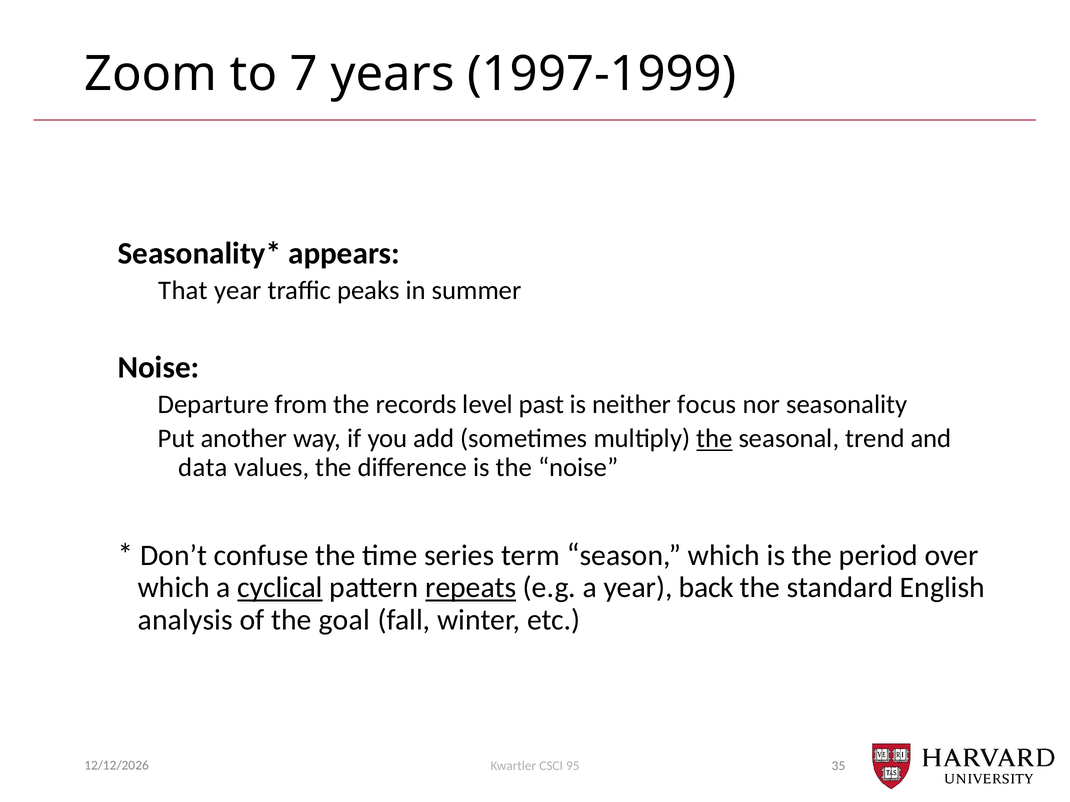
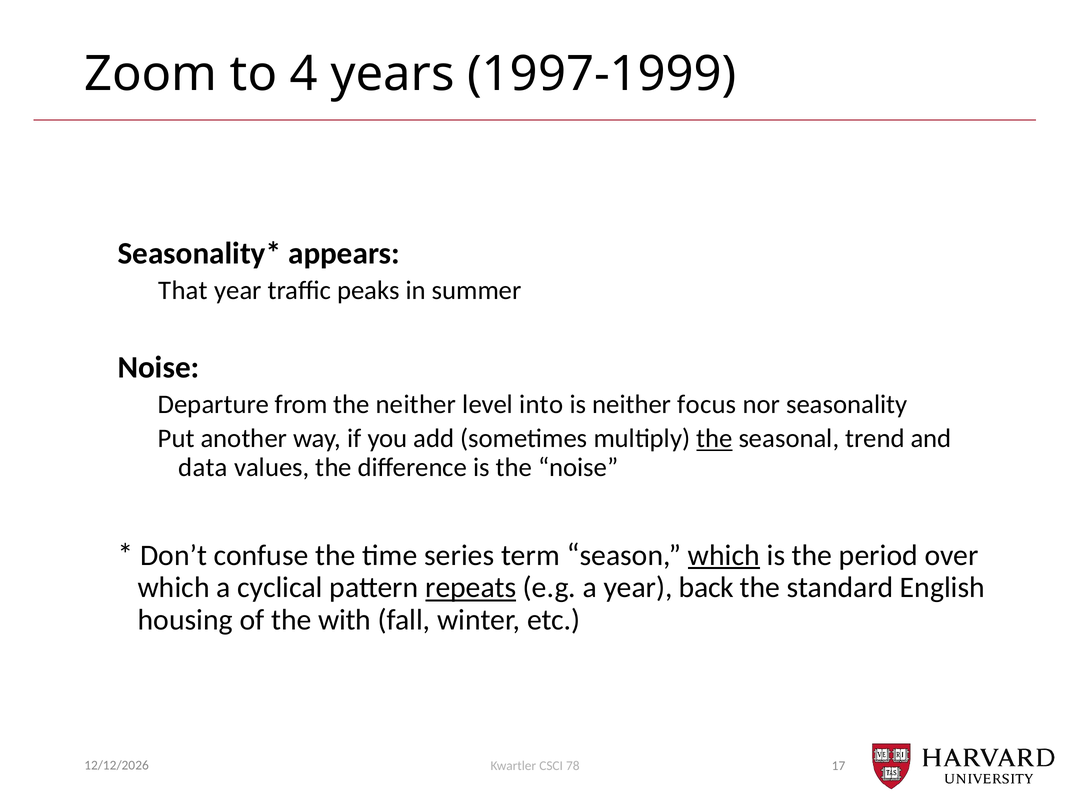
7: 7 -> 4
the records: records -> neither
past: past -> into
which at (724, 556) underline: none -> present
cyclical underline: present -> none
analysis: analysis -> housing
goal: goal -> with
35: 35 -> 17
95: 95 -> 78
